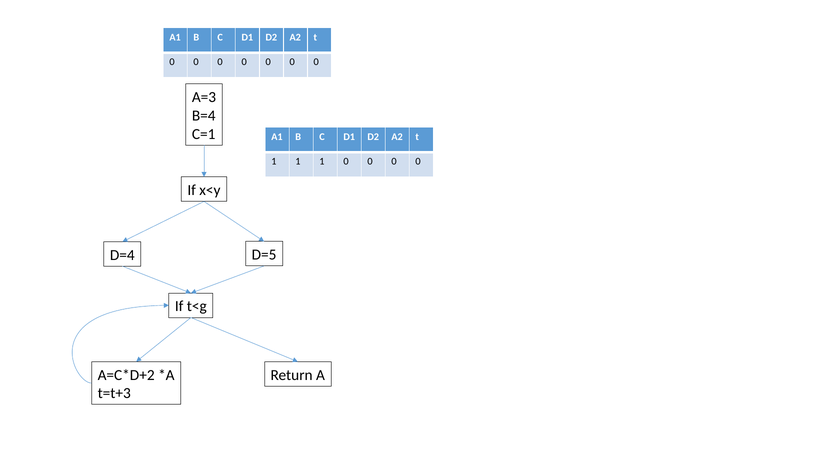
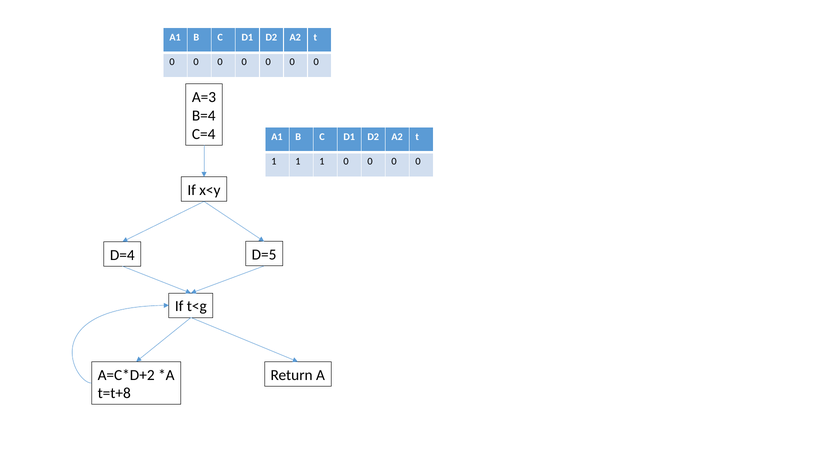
C=1: C=1 -> C=4
t=t+3: t=t+3 -> t=t+8
